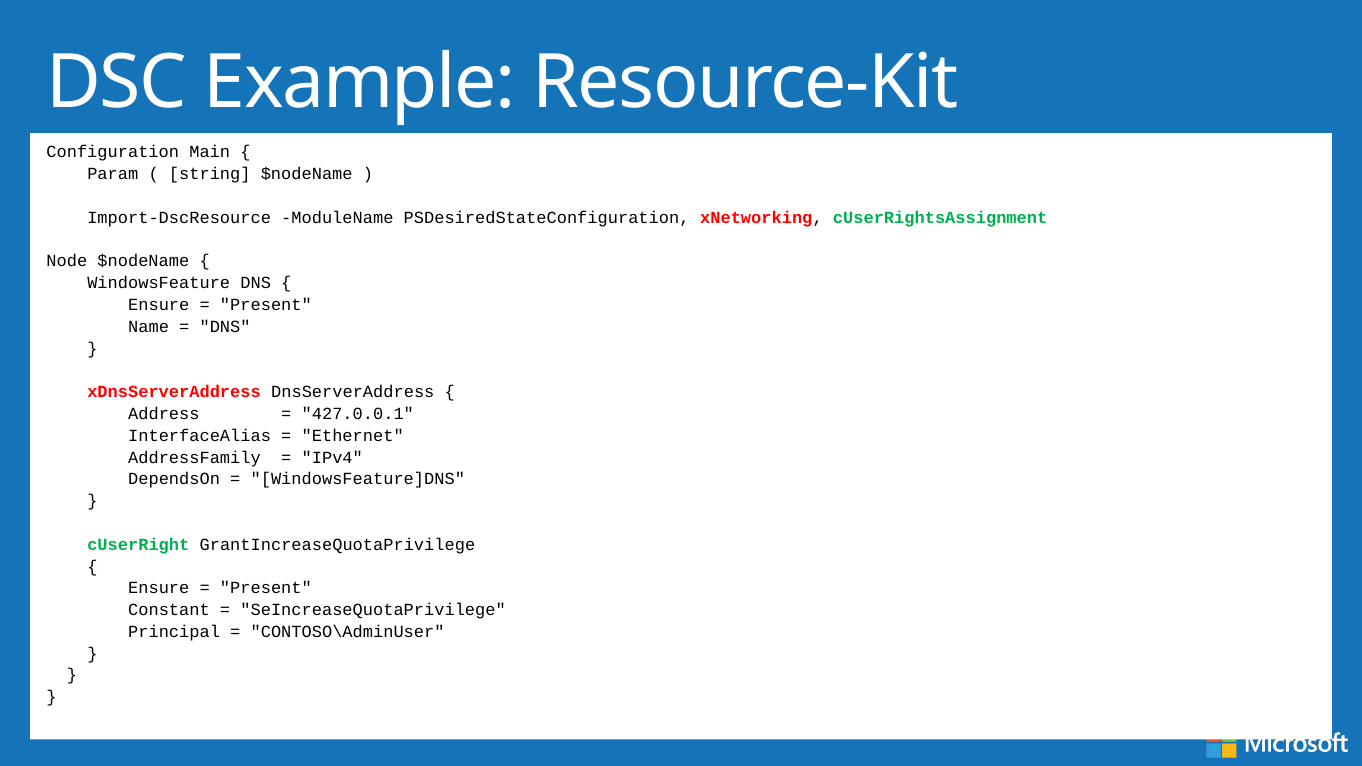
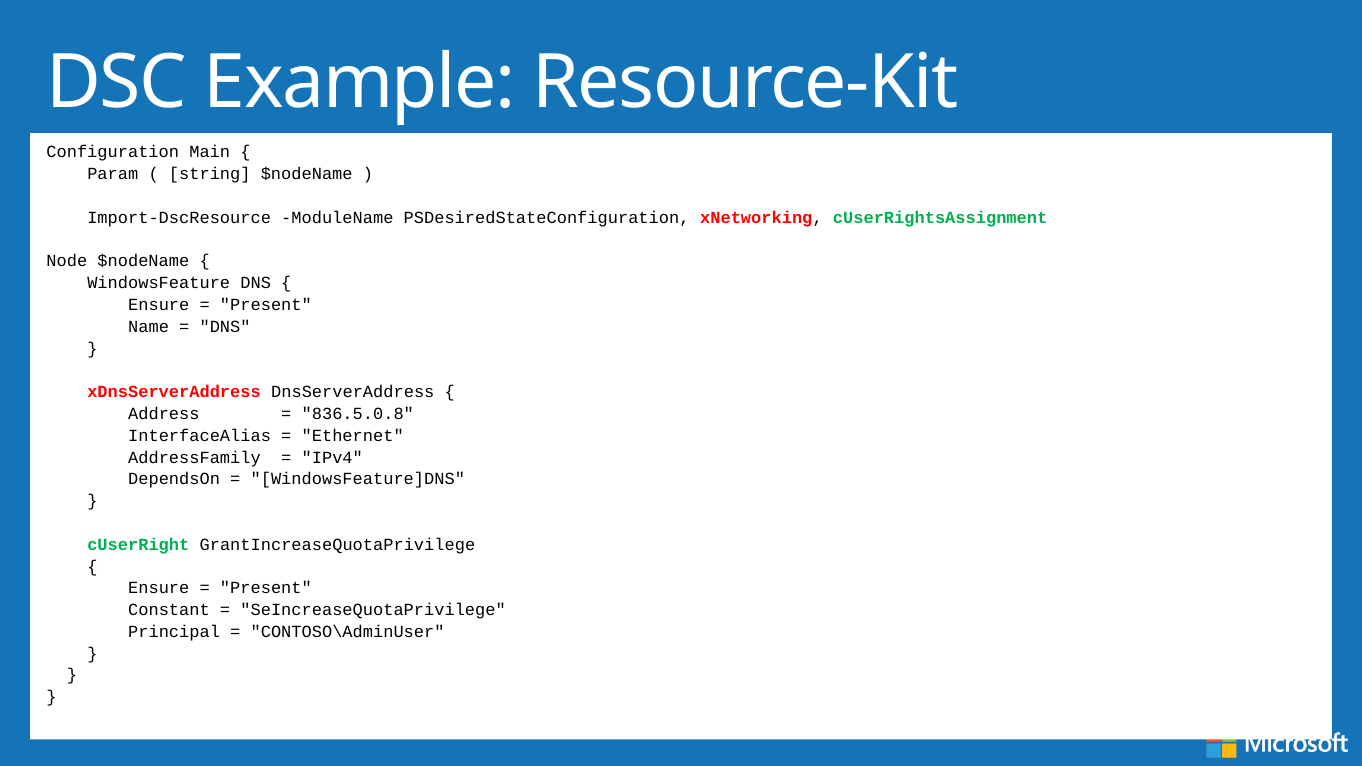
427.0.0.1: 427.0.0.1 -> 836.5.0.8
